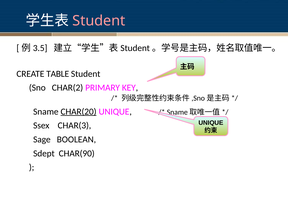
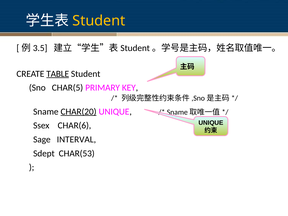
Student at (99, 21) colour: pink -> yellow
TABLE underline: none -> present
CHAR(2: CHAR(2 -> CHAR(5
CHAR(3: CHAR(3 -> CHAR(6
BOOLEAN: BOOLEAN -> INTERVAL
CHAR(90: CHAR(90 -> CHAR(53
